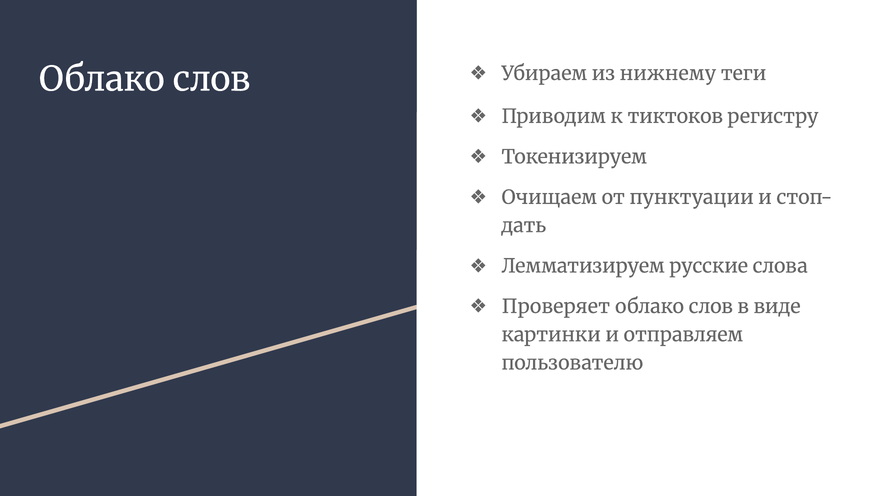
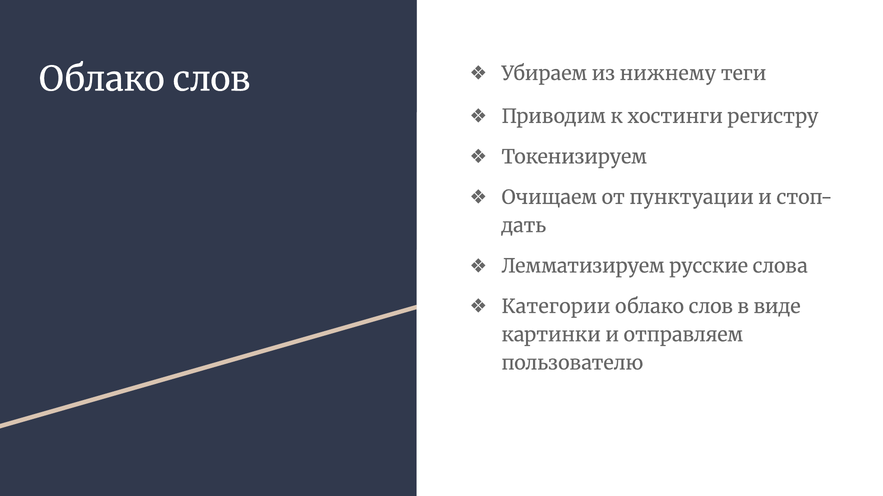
тиктоков: тиктоков -> хостинги
Проверяет: Проверяет -> Категории
